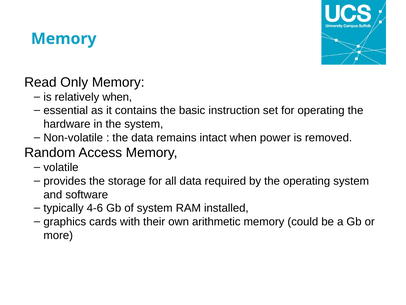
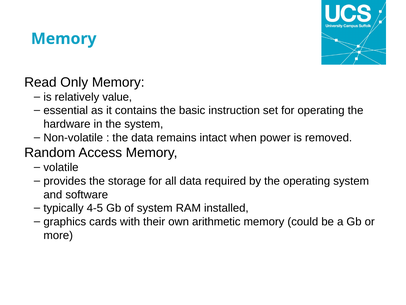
relatively when: when -> value
4-6: 4-6 -> 4-5
